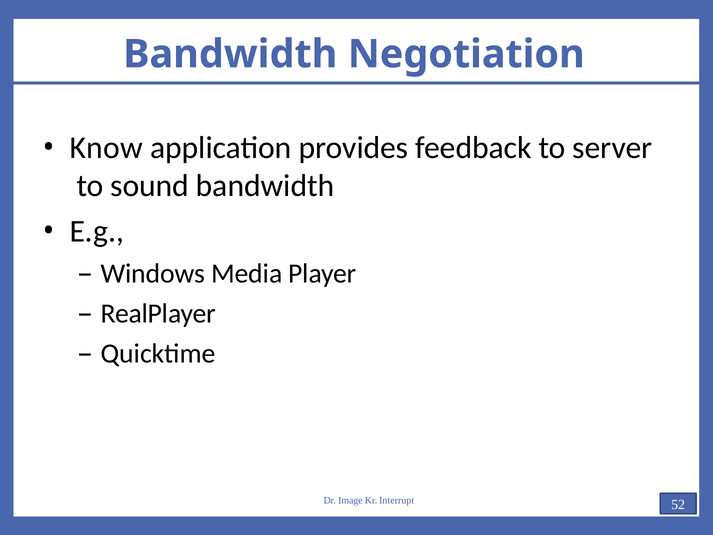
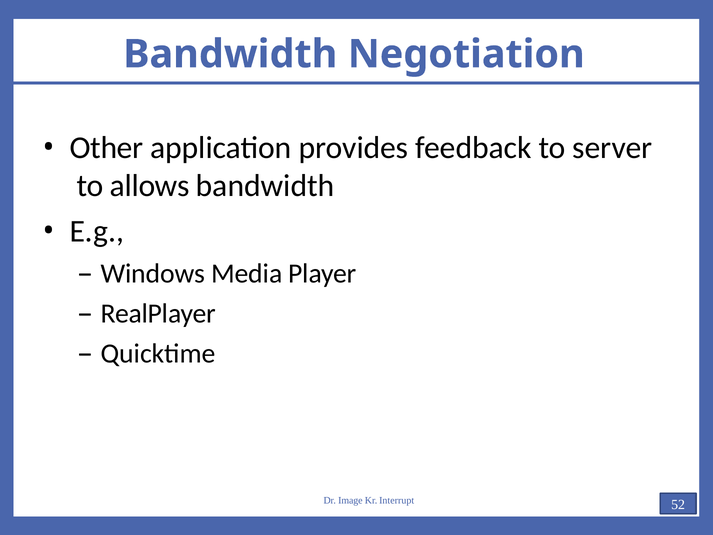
Know: Know -> Other
sound: sound -> allows
